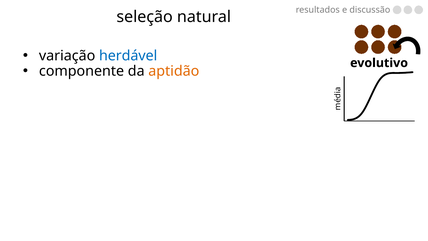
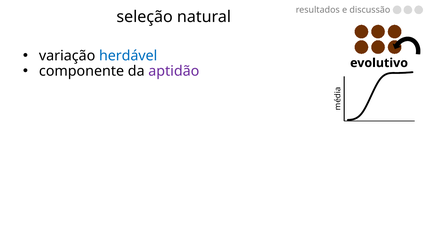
aptidão colour: orange -> purple
